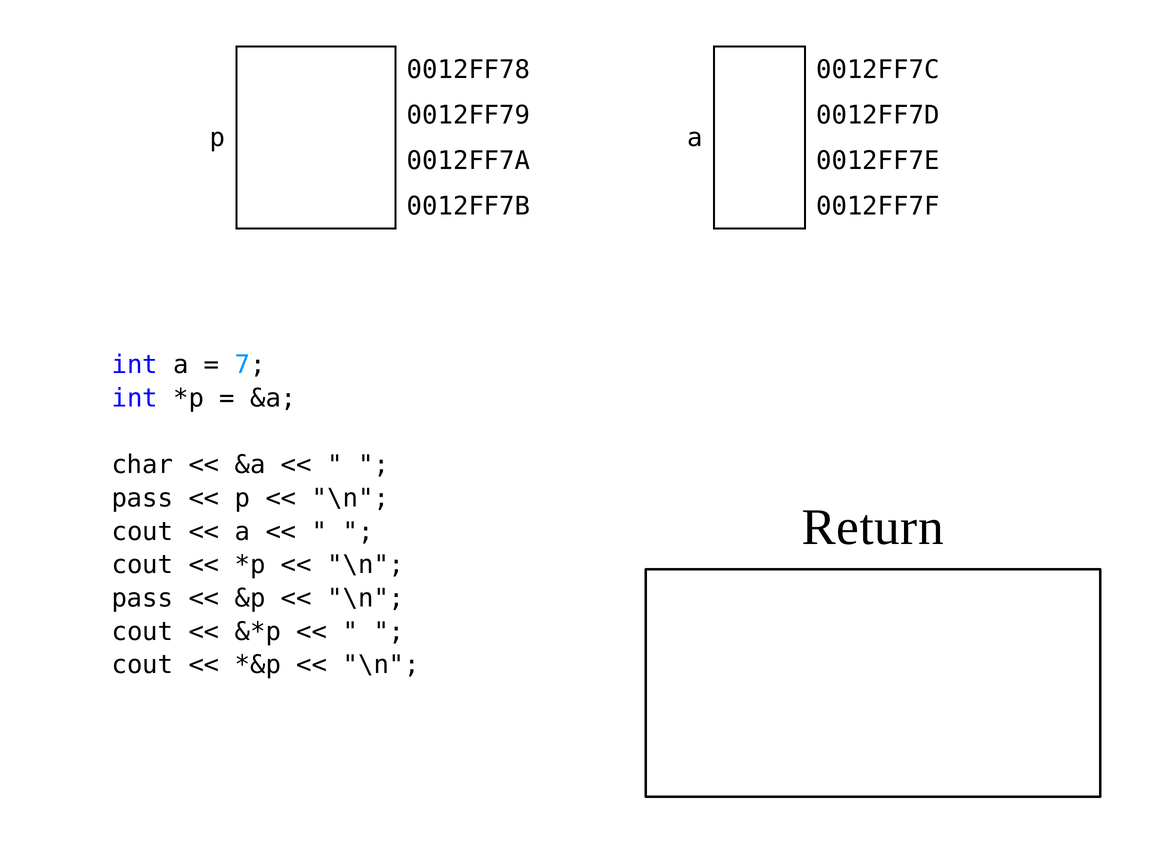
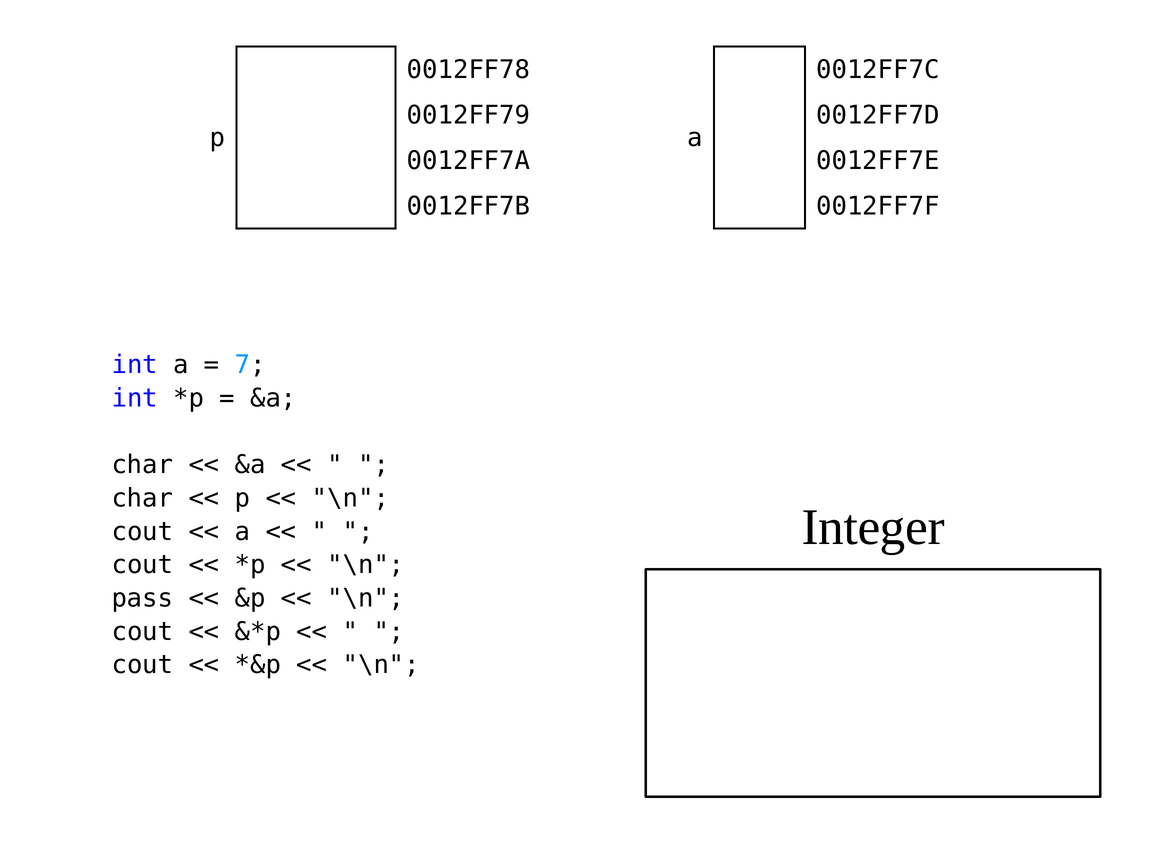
pass at (142, 498): pass -> char
Return: Return -> Integer
